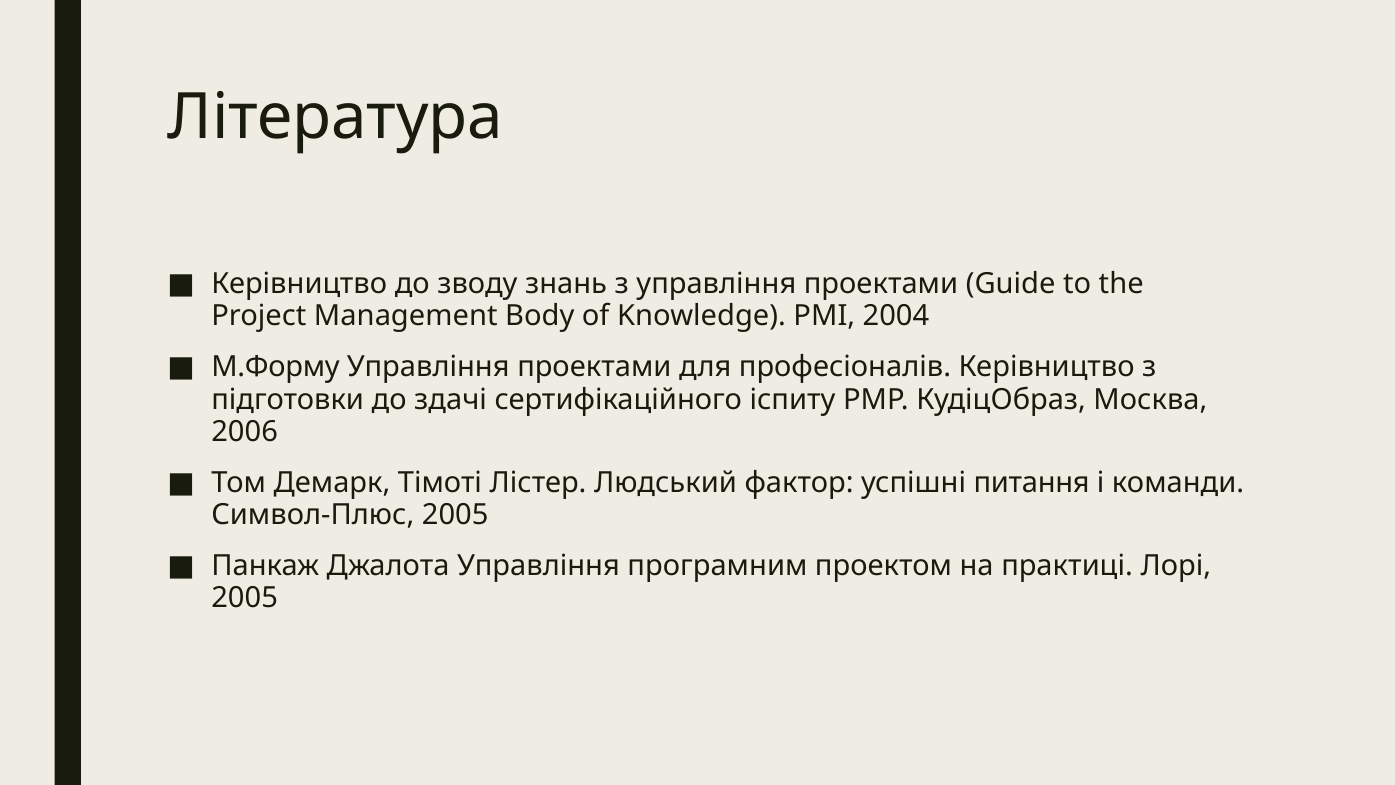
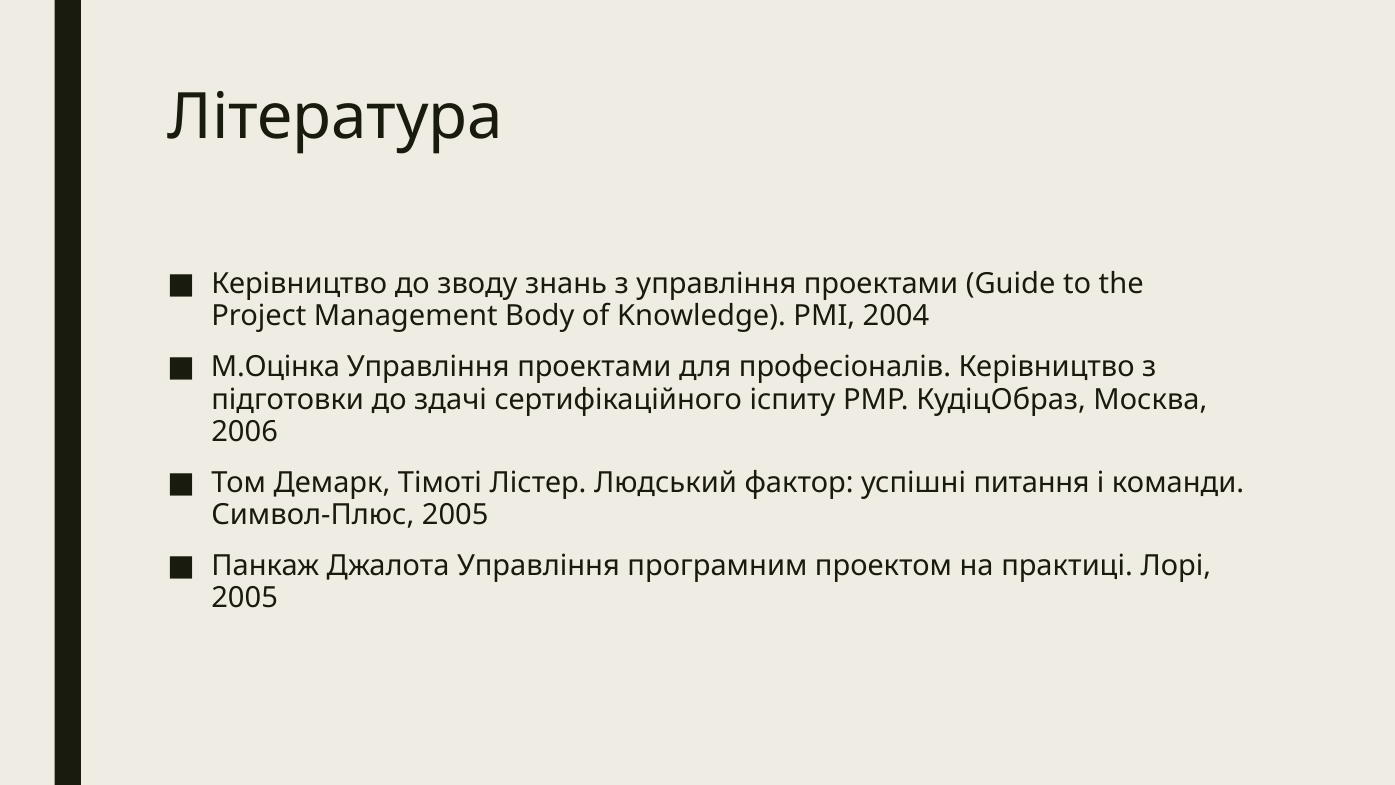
М.Форму: М.Форму -> М.Оцінка
